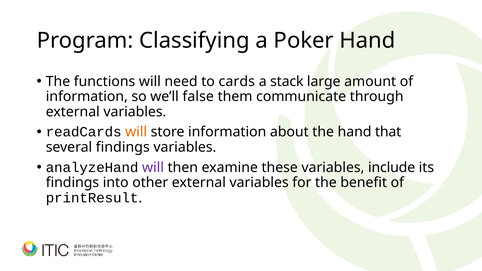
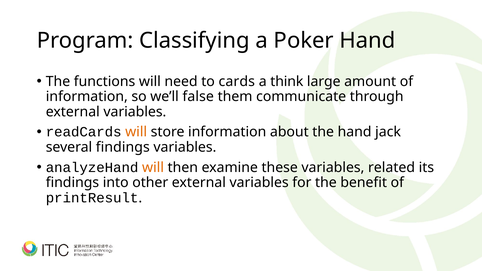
stack: stack -> think
that: that -> jack
will at (153, 167) colour: purple -> orange
include: include -> related
